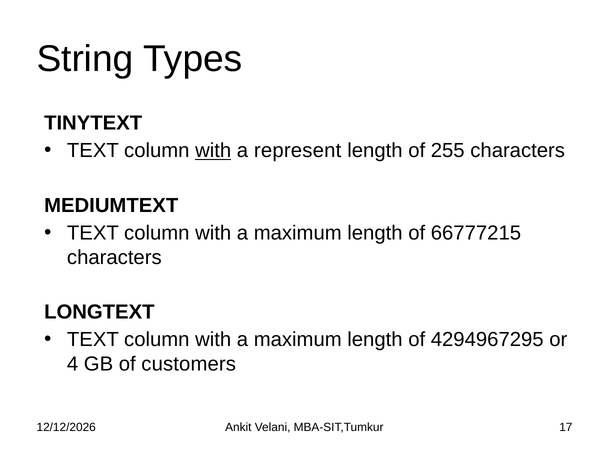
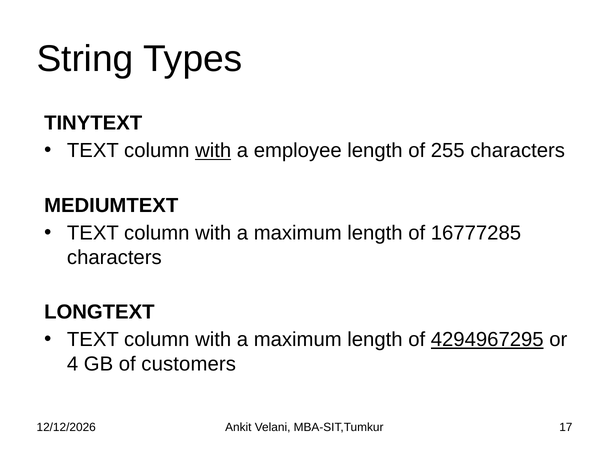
represent: represent -> employee
66777215: 66777215 -> 16777285
4294967295 underline: none -> present
